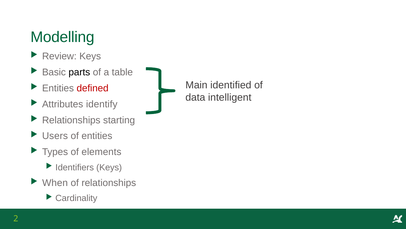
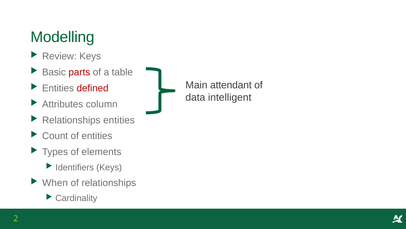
parts colour: black -> red
identified: identified -> attendant
identify: identify -> column
Relationships starting: starting -> entities
Users: Users -> Count
